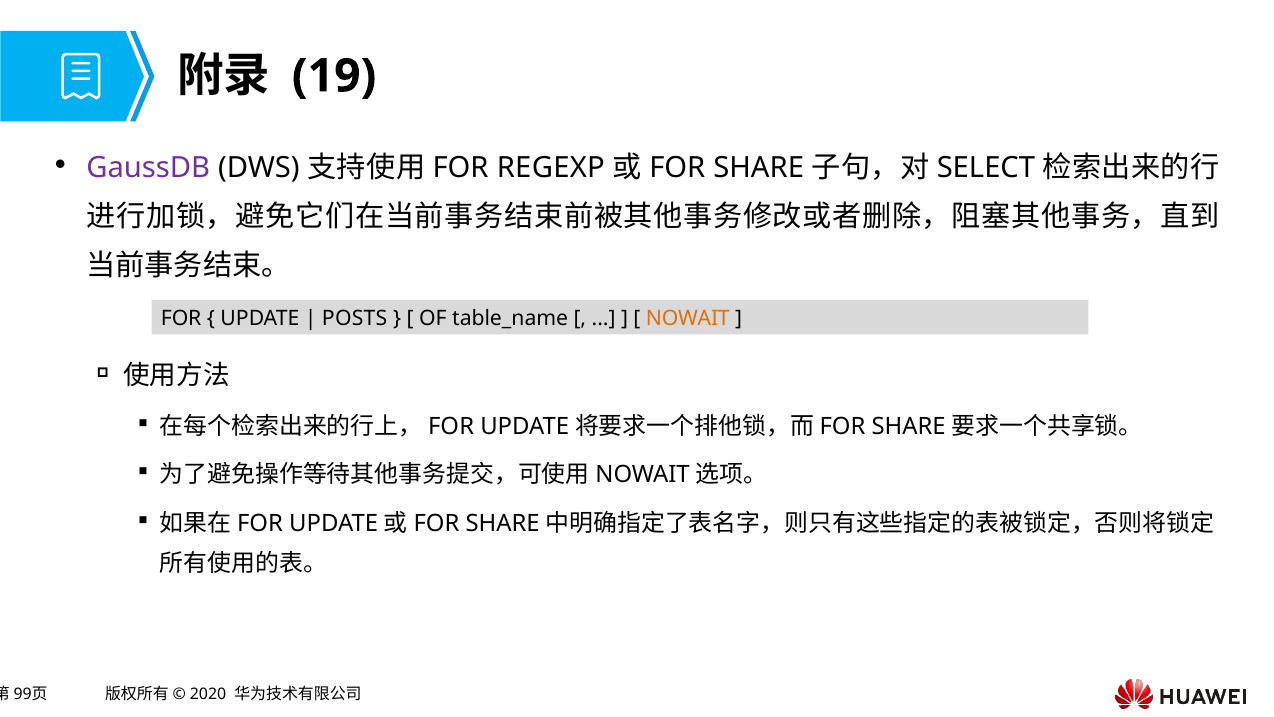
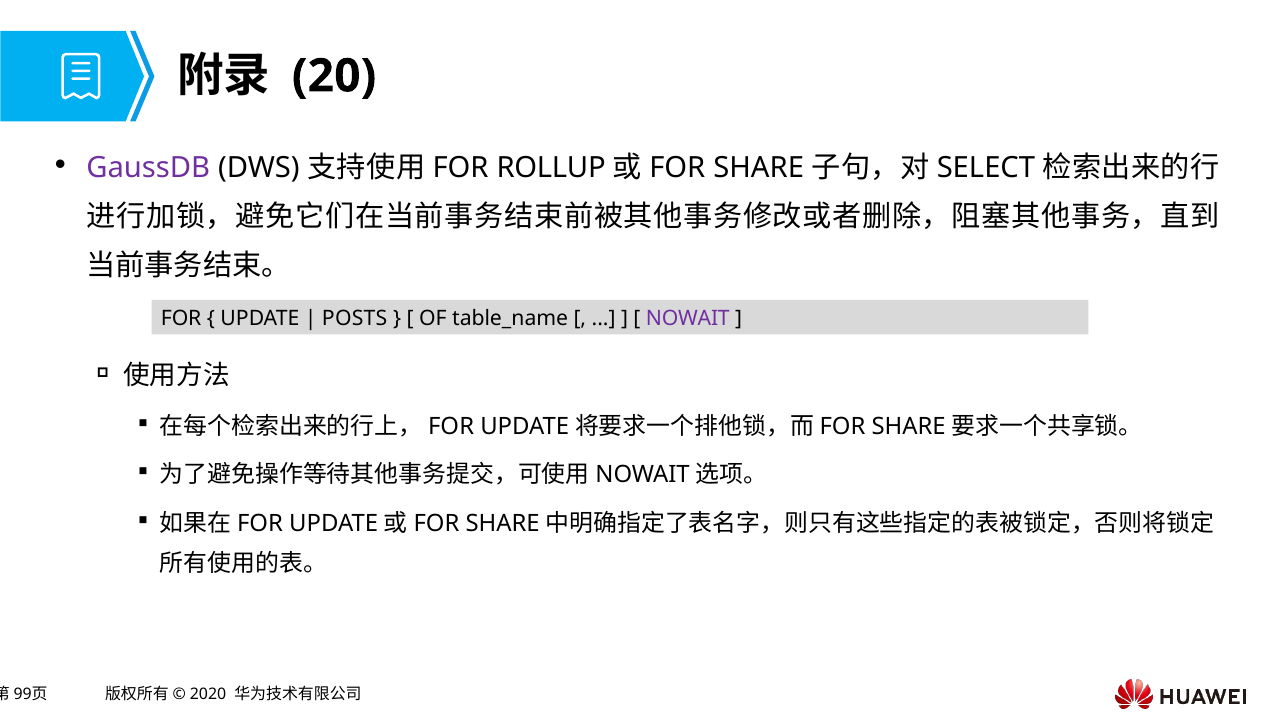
19: 19 -> 20
REGEXP: REGEXP -> ROLLUP
NOWAIT colour: orange -> purple
